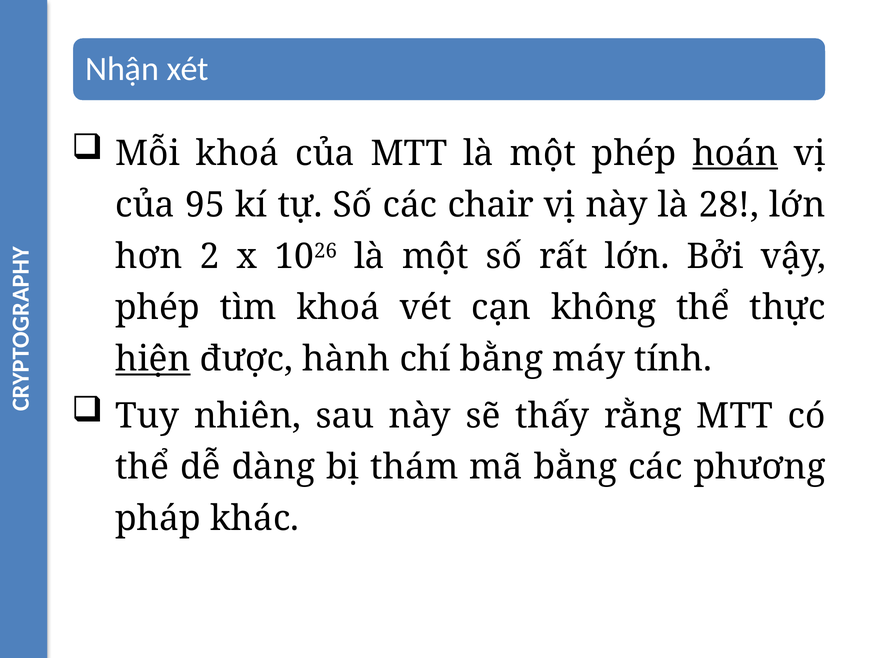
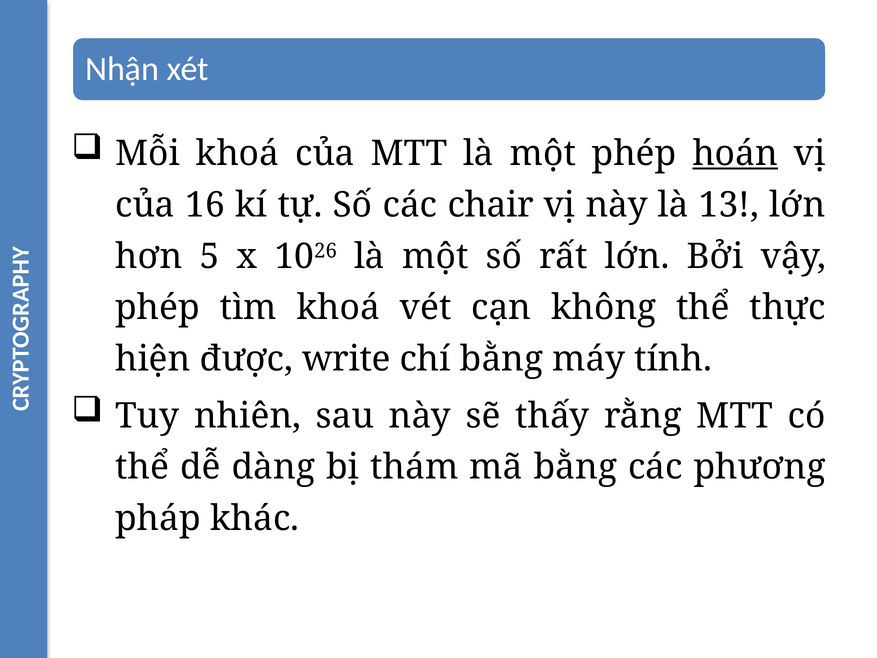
95: 95 -> 16
28: 28 -> 13
2: 2 -> 5
hiện underline: present -> none
hành: hành -> write
